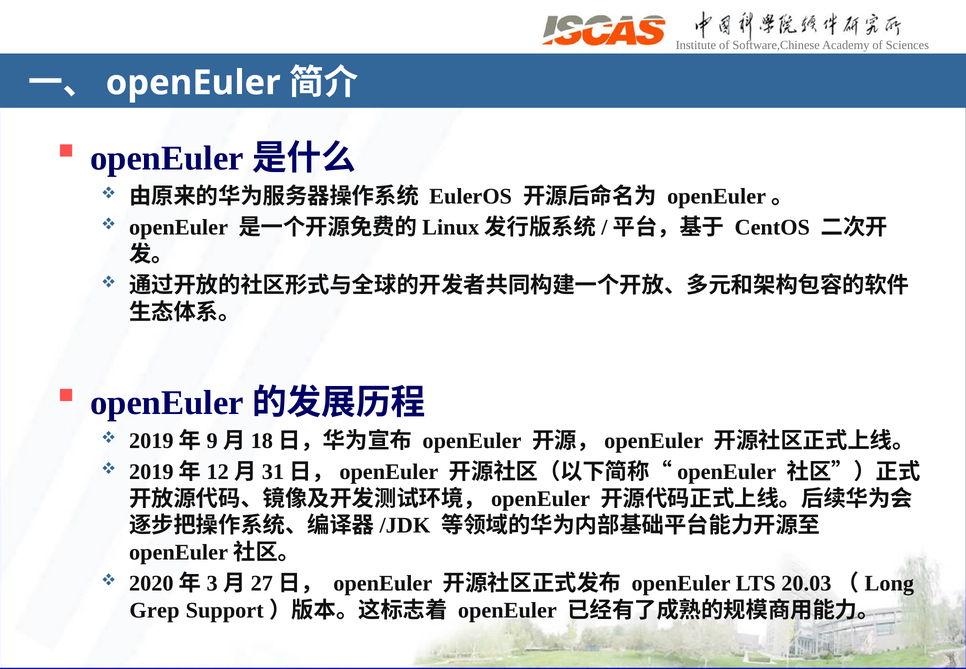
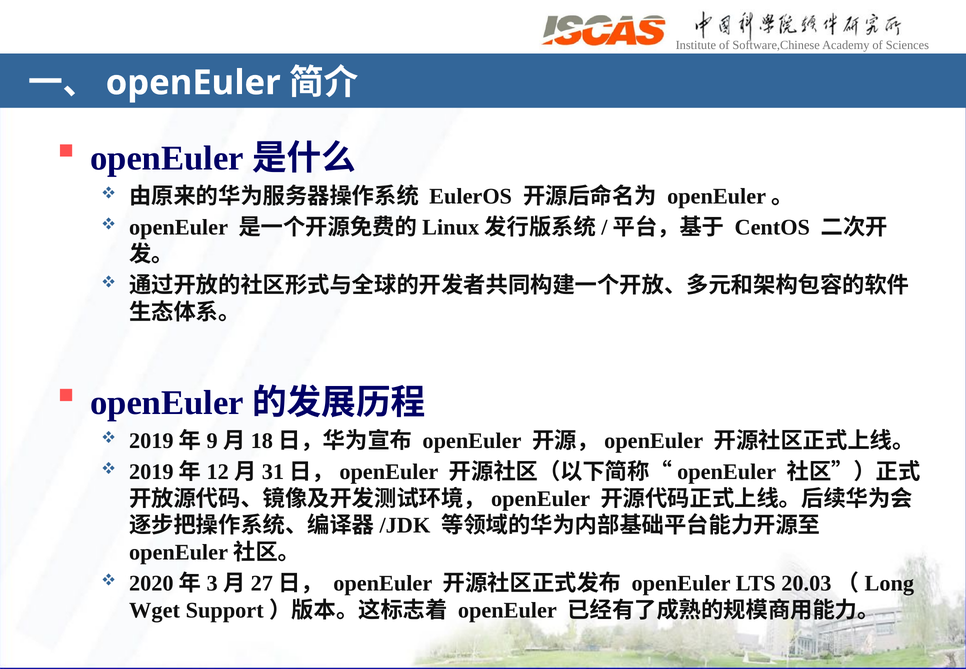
Grep: Grep -> Wget
